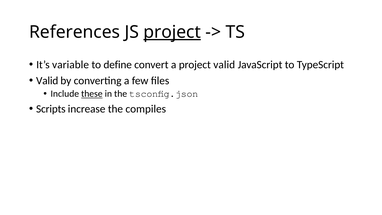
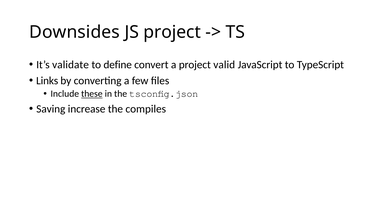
References: References -> Downsides
project at (172, 32) underline: present -> none
variable: variable -> validate
Valid at (47, 81): Valid -> Links
Scripts: Scripts -> Saving
